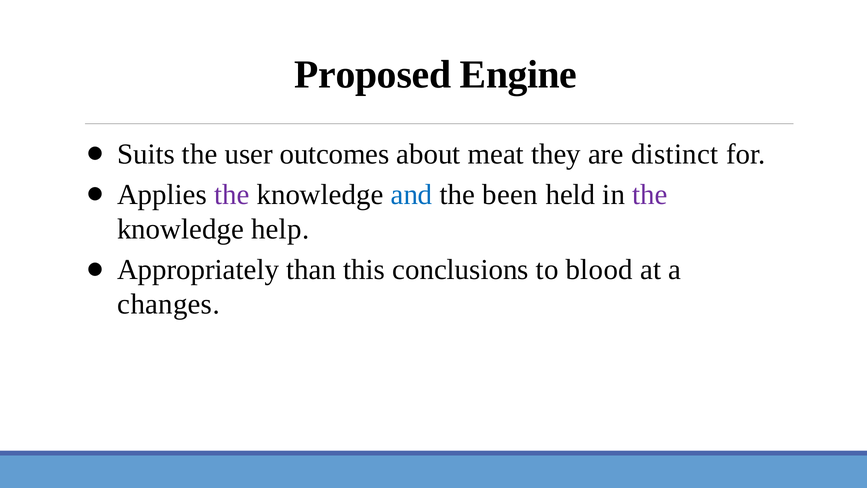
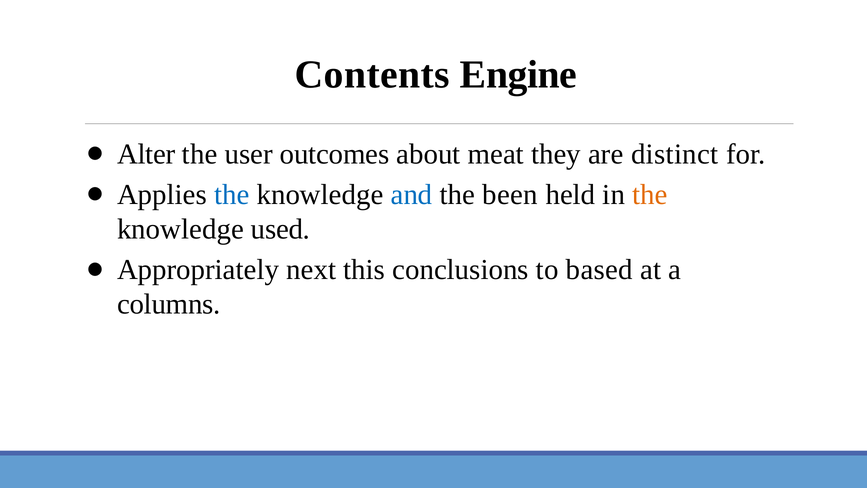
Proposed: Proposed -> Contents
Suits: Suits -> Alter
the at (232, 194) colour: purple -> blue
the at (650, 194) colour: purple -> orange
help: help -> used
than: than -> next
blood: blood -> based
changes: changes -> columns
